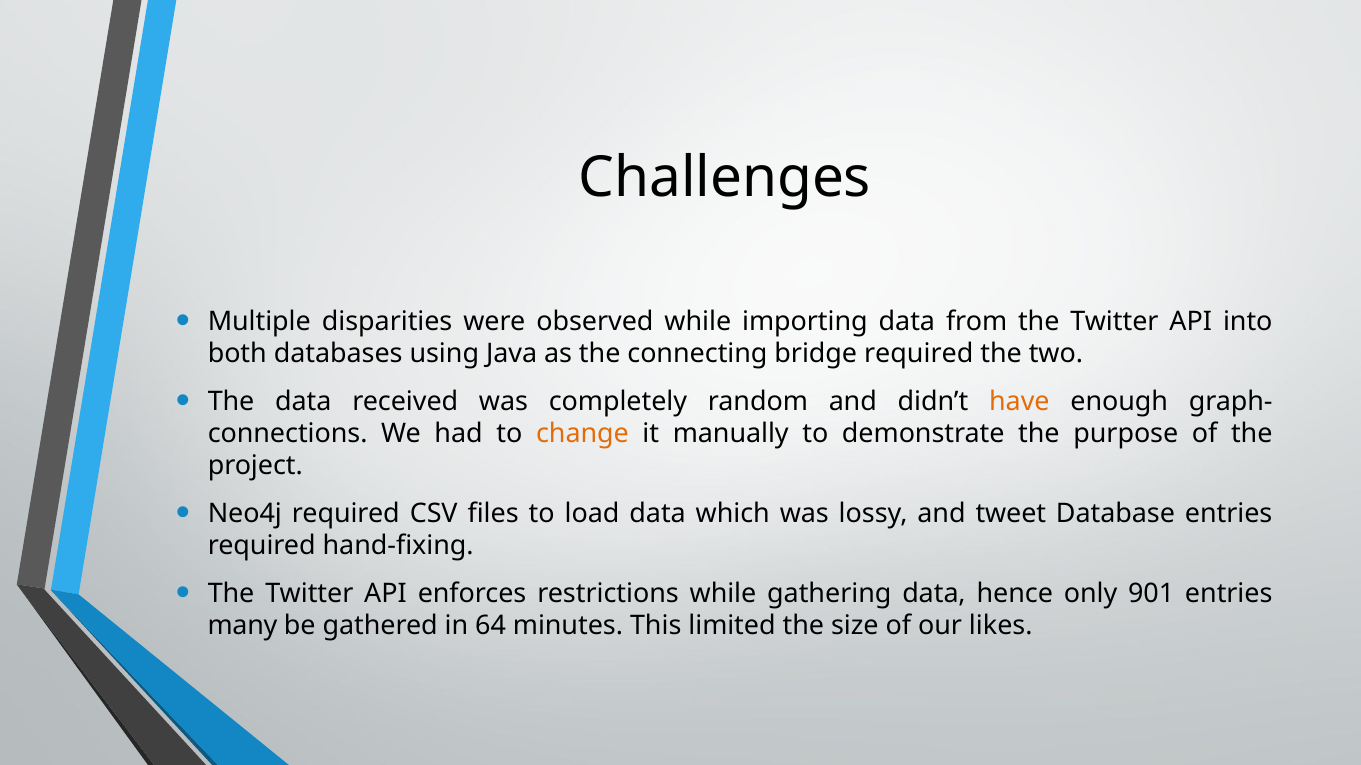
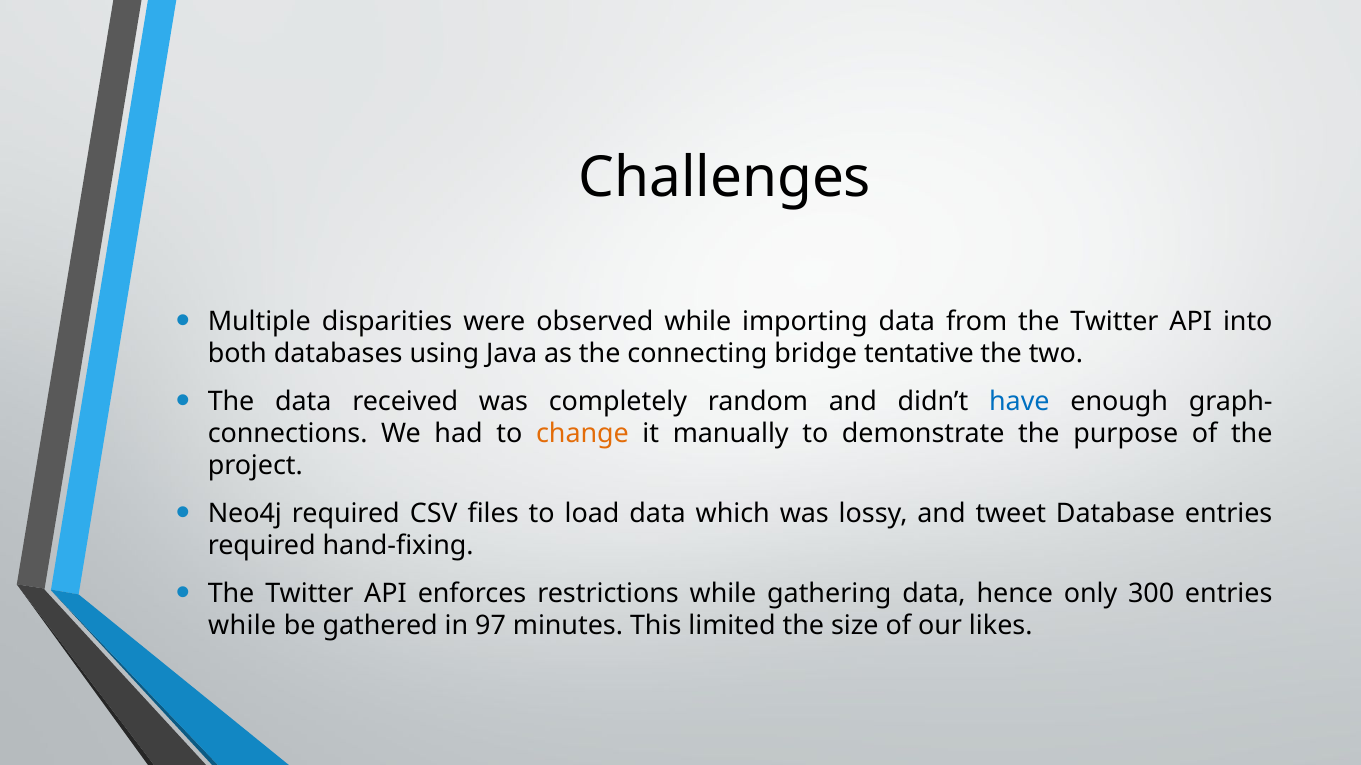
bridge required: required -> tentative
have colour: orange -> blue
901: 901 -> 300
many at (242, 626): many -> while
64: 64 -> 97
